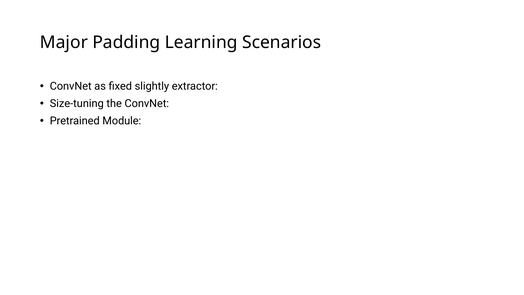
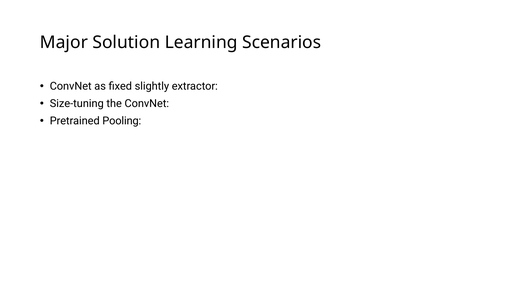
Padding: Padding -> Solution
Module: Module -> Pooling
